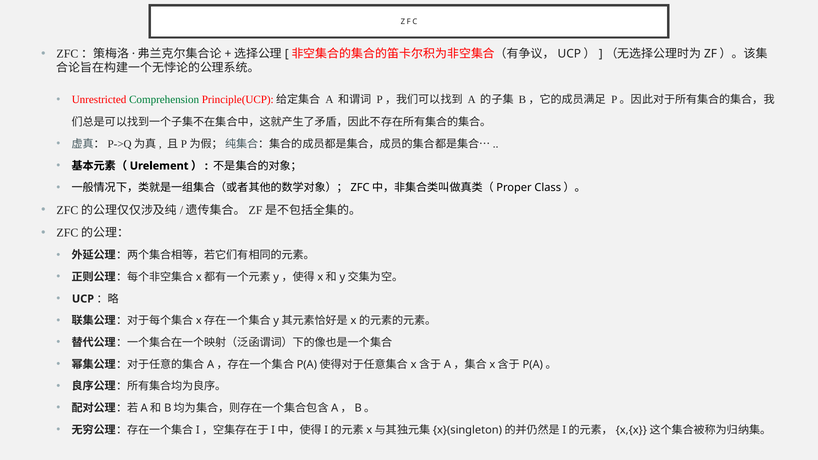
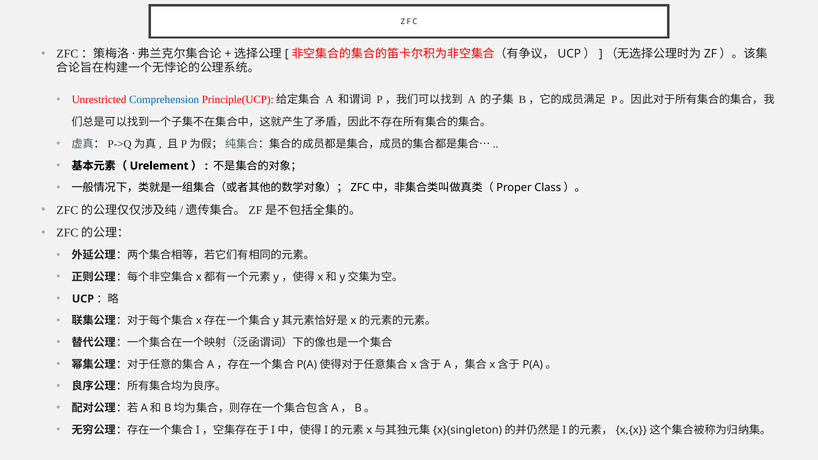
Comprehension colour: green -> blue
